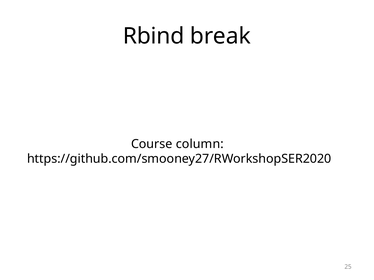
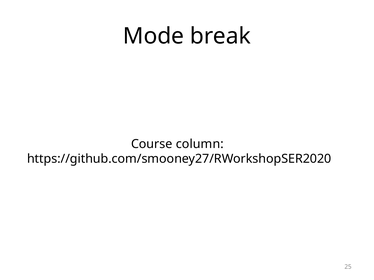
Rbind: Rbind -> Mode
